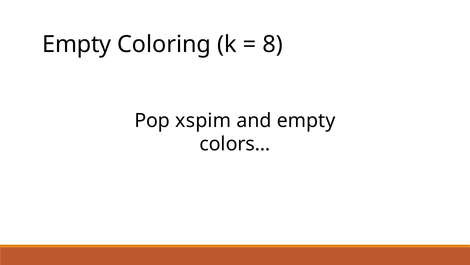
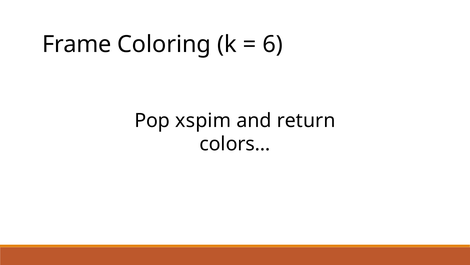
Empty at (77, 44): Empty -> Frame
8: 8 -> 6
and empty: empty -> return
